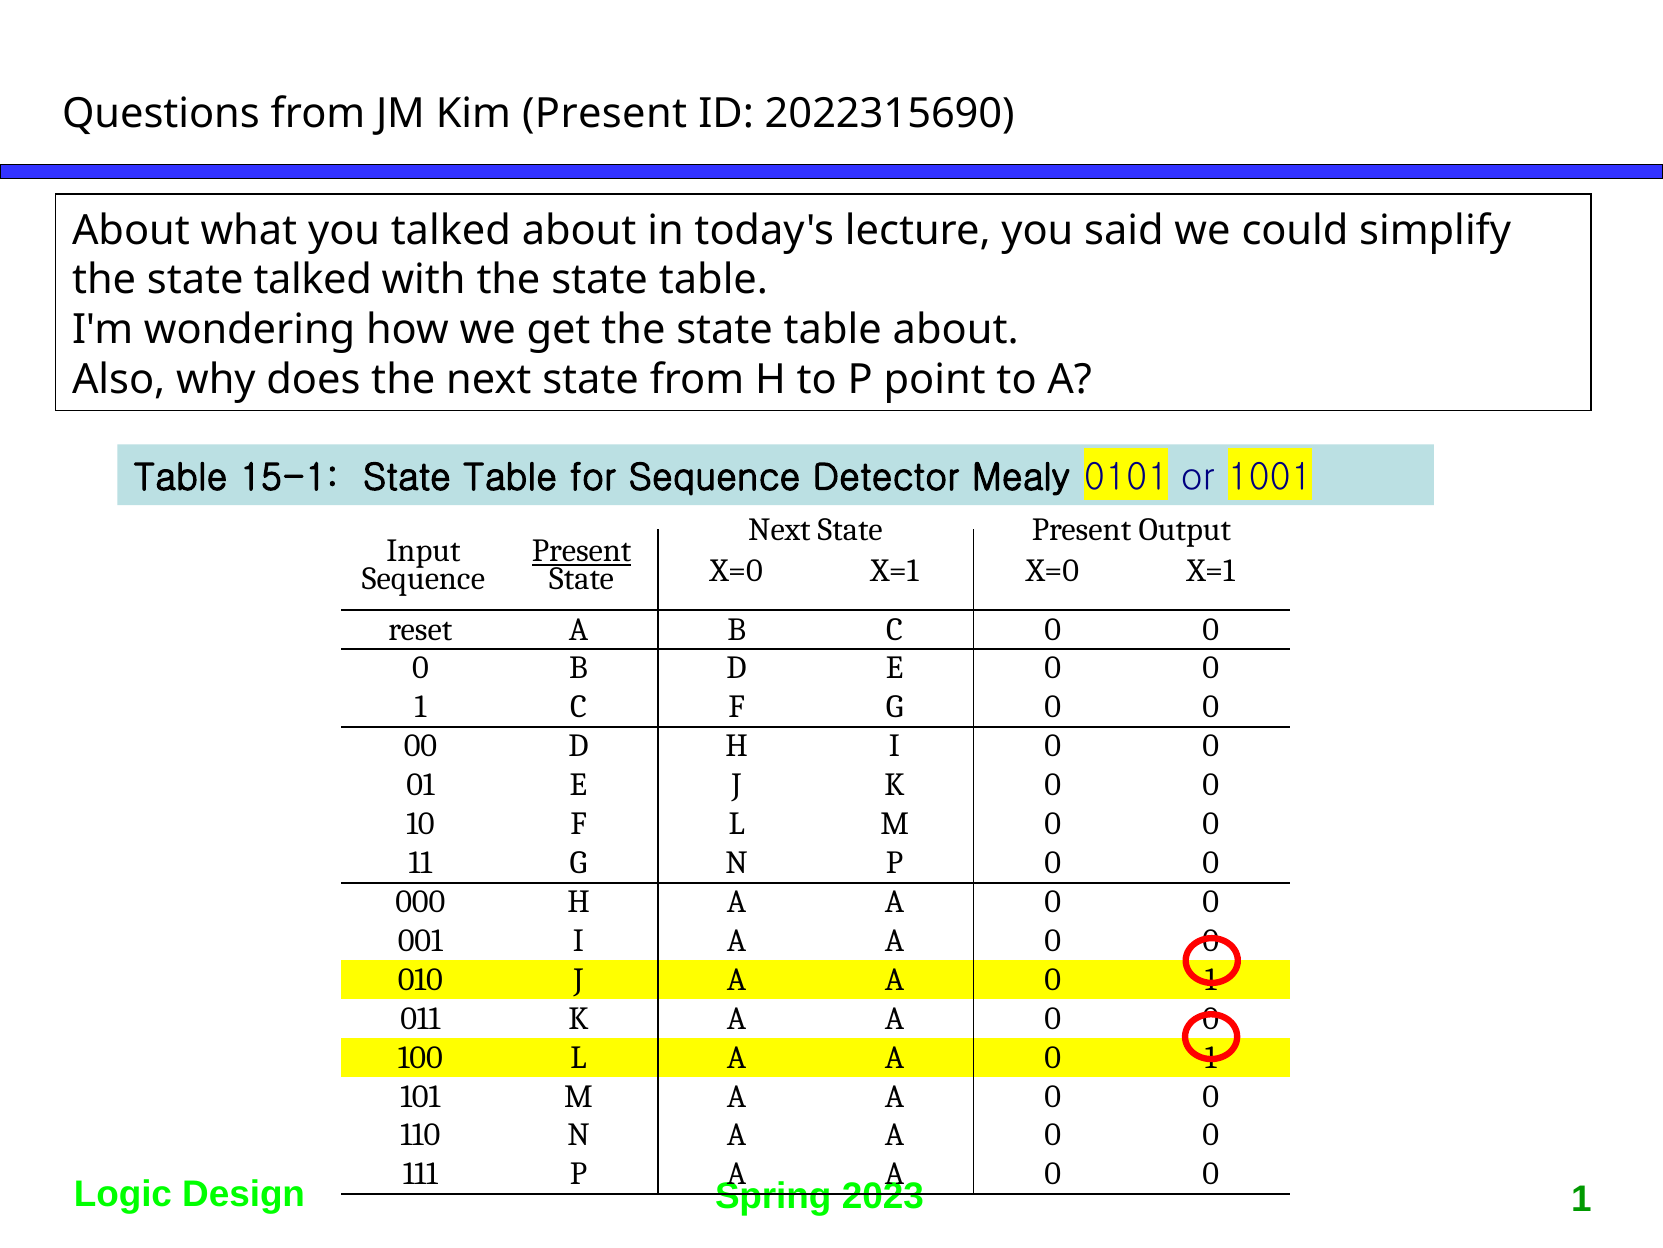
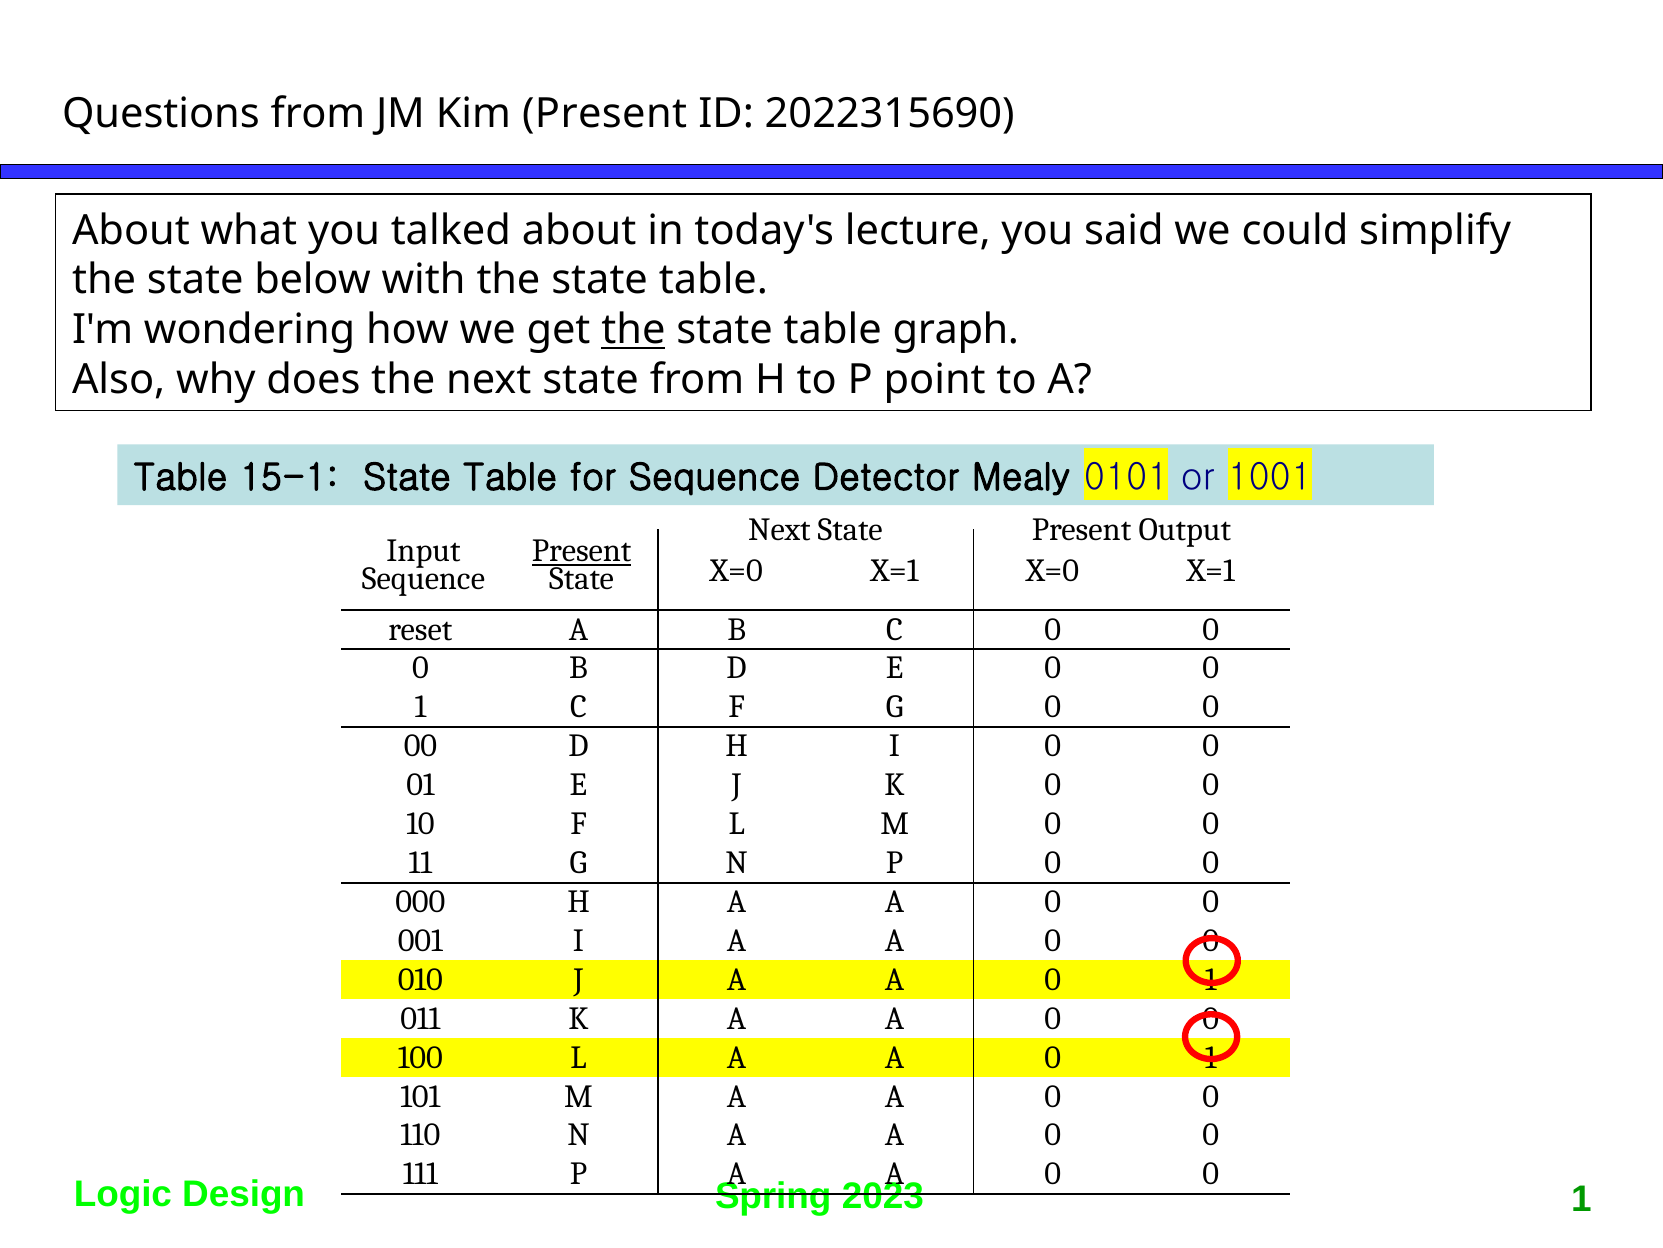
state talked: talked -> below
the at (633, 330) underline: none -> present
table about: about -> graph
